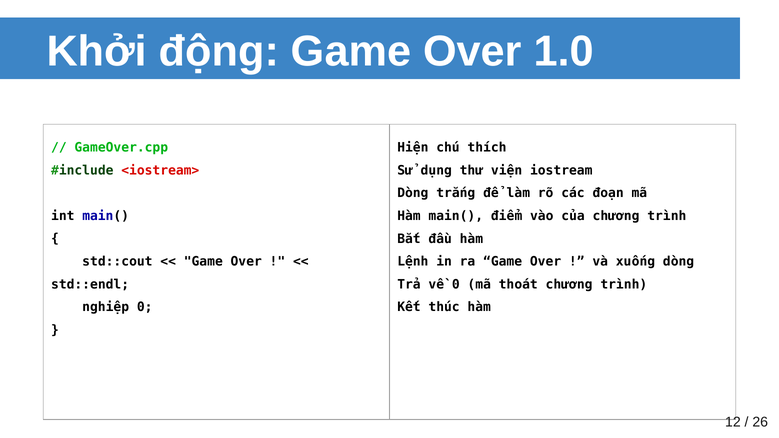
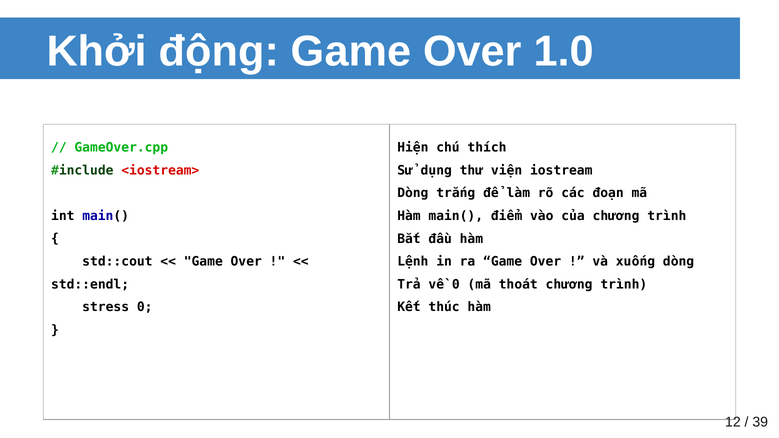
nghiệp: nghiệp -> stress
26: 26 -> 39
